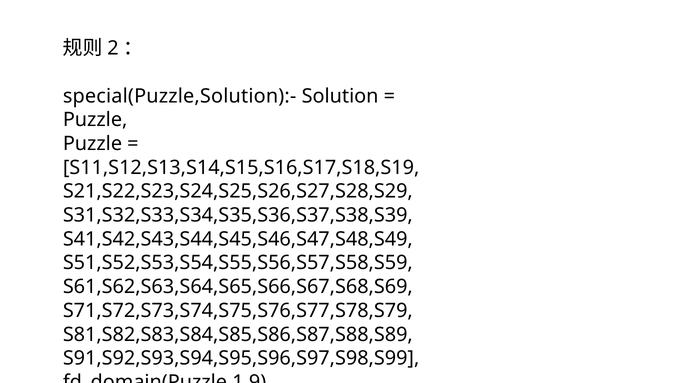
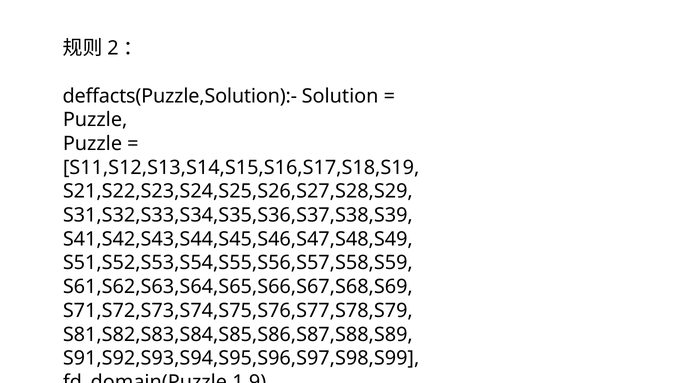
special(Puzzle,Solution):-: special(Puzzle,Solution):- -> deffacts(Puzzle,Solution):-
